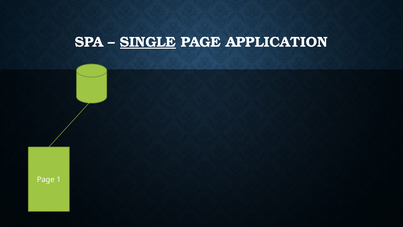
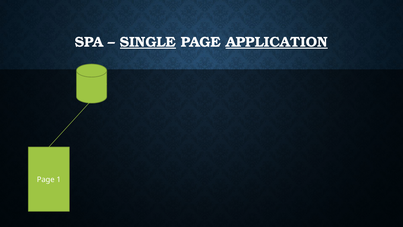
APPLICATION underline: none -> present
